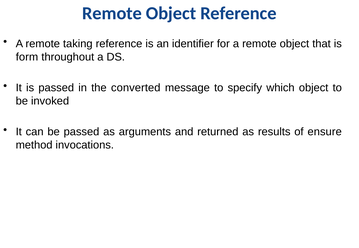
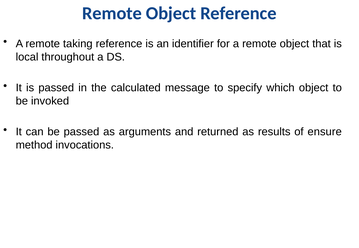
form: form -> local
converted: converted -> calculated
